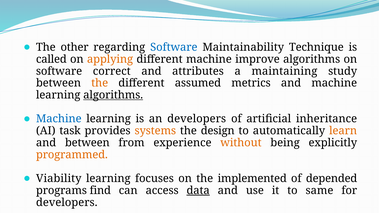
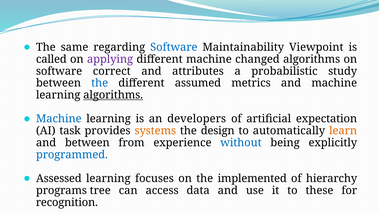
other: other -> same
Technique: Technique -> Viewpoint
applying colour: orange -> purple
improve: improve -> changed
maintaining: maintaining -> probabilistic
the at (100, 83) colour: orange -> blue
inheritance: inheritance -> expectation
without colour: orange -> blue
programmed colour: orange -> blue
Viability: Viability -> Assessed
depended: depended -> hierarchy
find: find -> tree
data underline: present -> none
same: same -> these
developers at (67, 203): developers -> recognition
